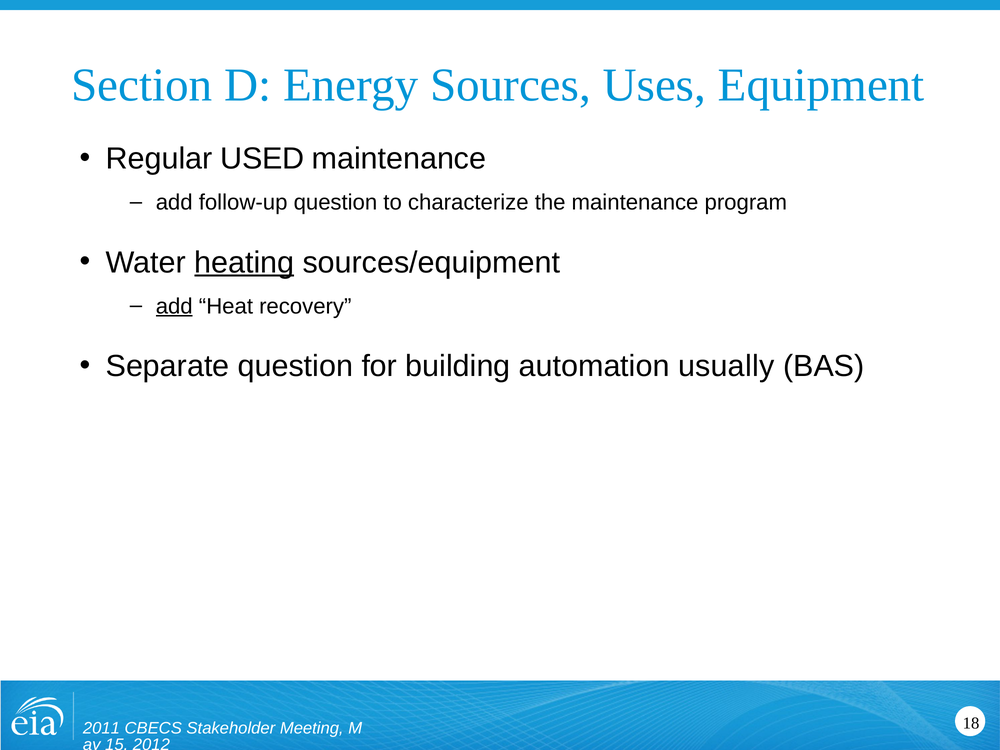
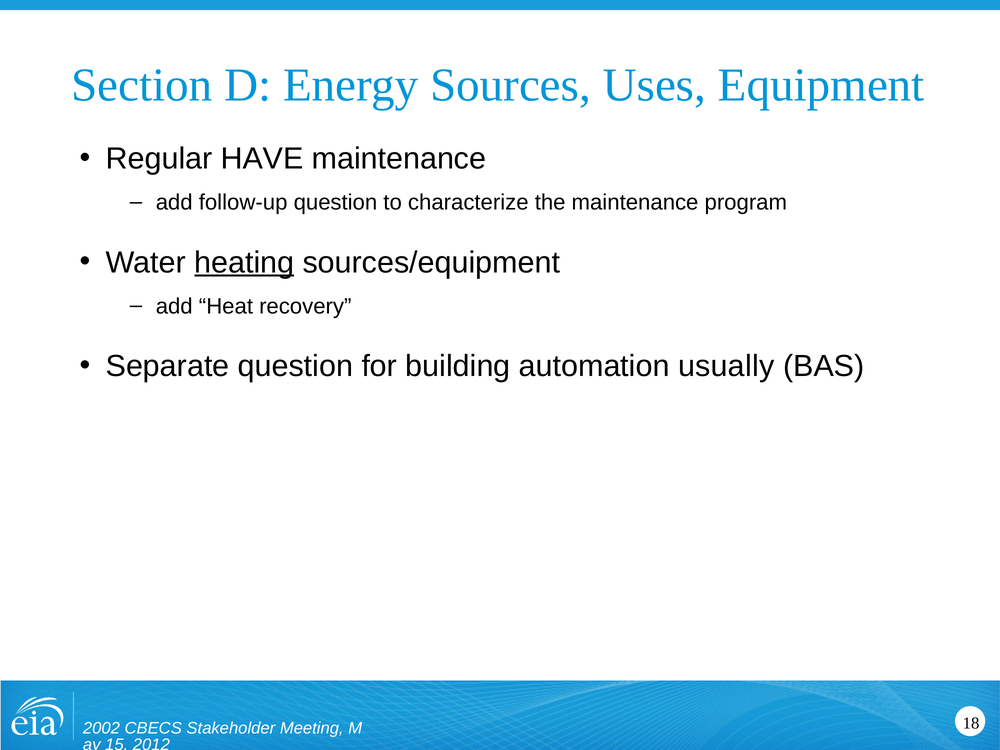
USED: USED -> HAVE
add at (174, 306) underline: present -> none
2011: 2011 -> 2002
